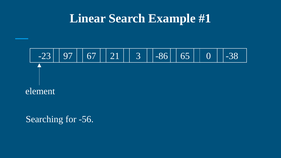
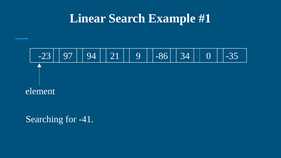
67: 67 -> 94
3: 3 -> 9
65: 65 -> 34
-38: -38 -> -35
-56: -56 -> -41
